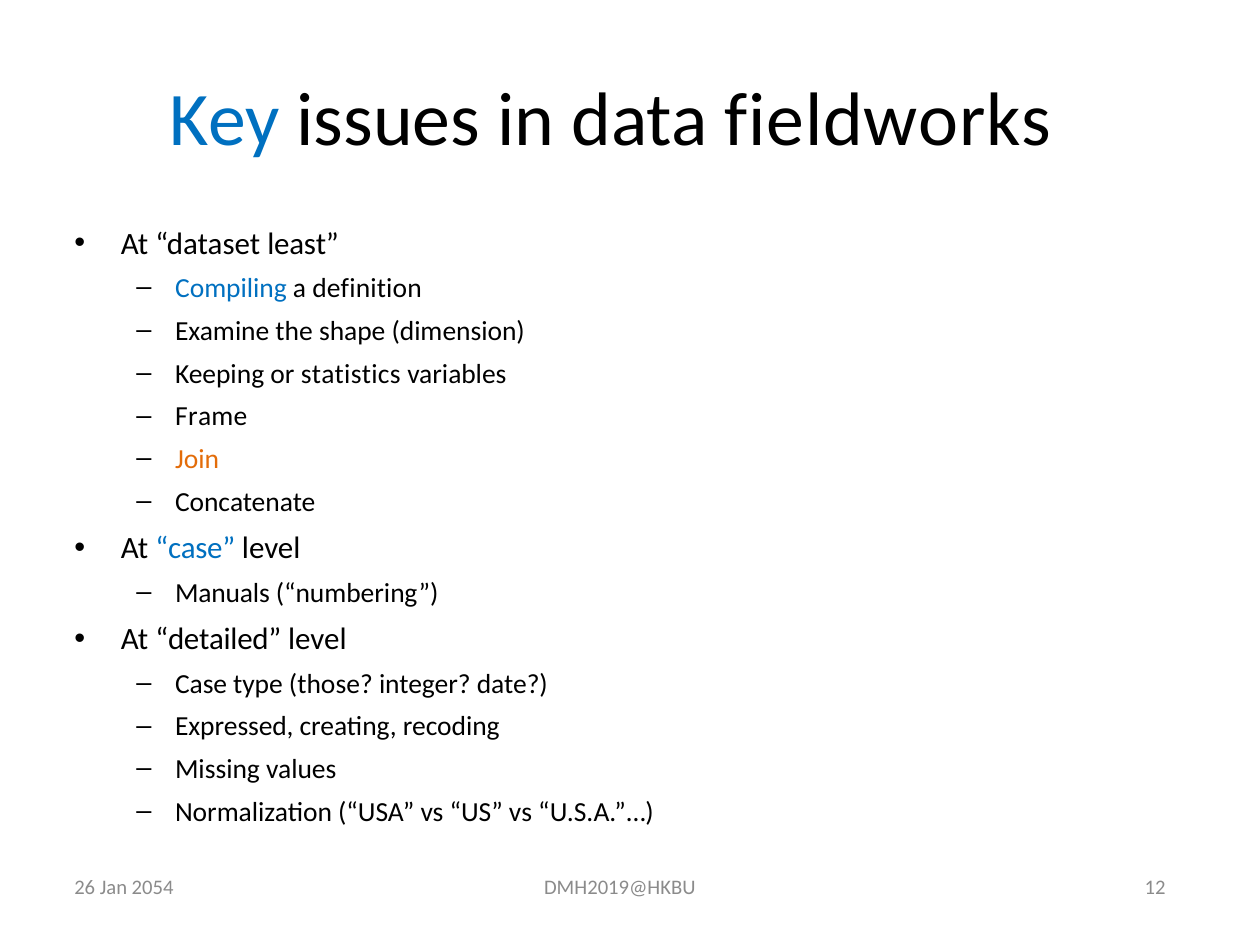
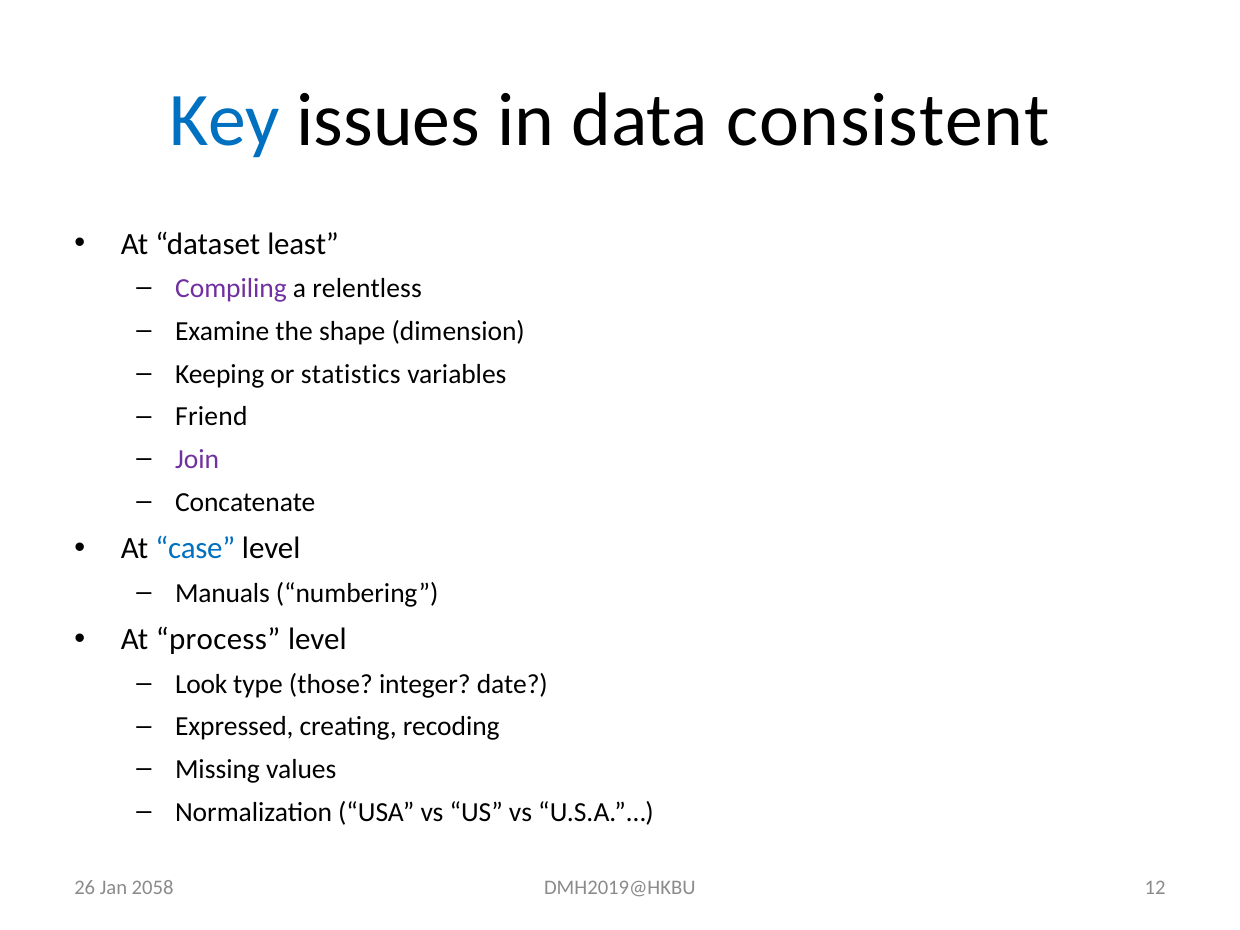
fieldworks: fieldworks -> consistent
Compiling colour: blue -> purple
definition: definition -> relentless
Frame: Frame -> Friend
Join colour: orange -> purple
detailed: detailed -> process
Case at (201, 684): Case -> Look
2054: 2054 -> 2058
